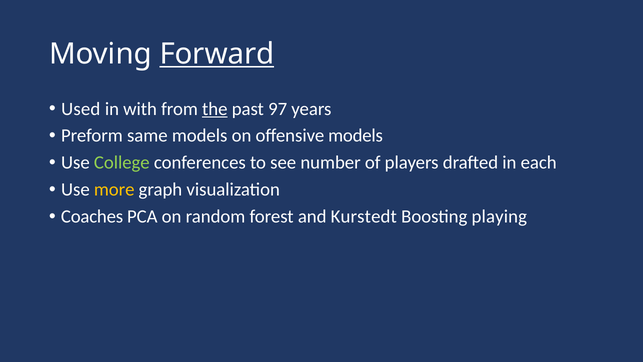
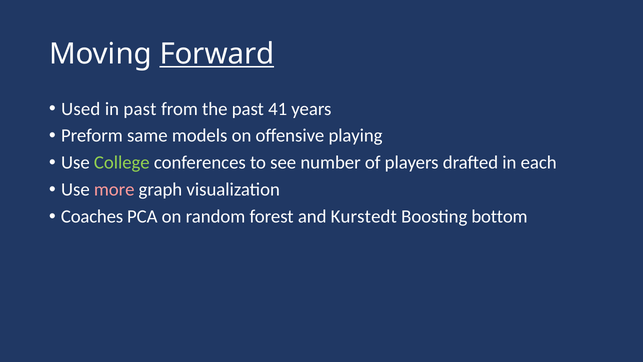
in with: with -> past
the underline: present -> none
97: 97 -> 41
offensive models: models -> playing
more colour: yellow -> pink
playing: playing -> bottom
